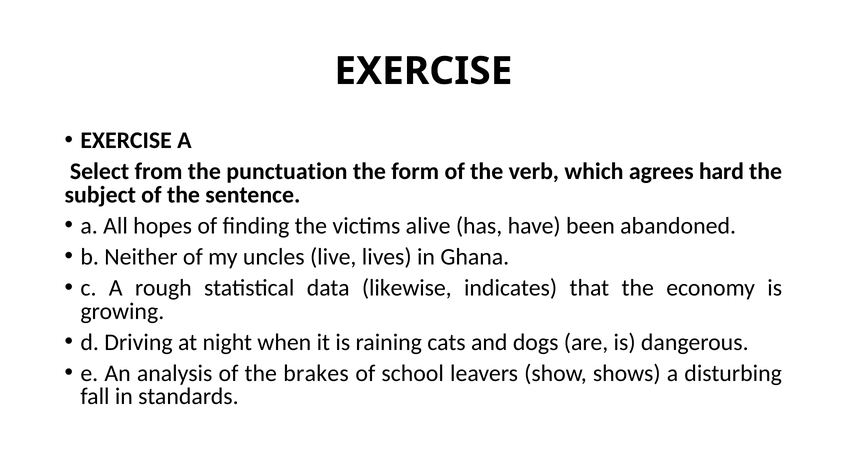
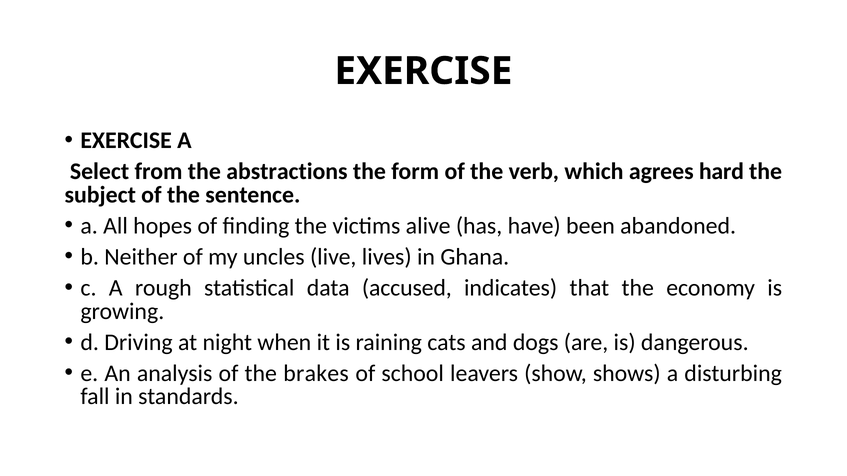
punctuation: punctuation -> abstractions
likewise: likewise -> accused
